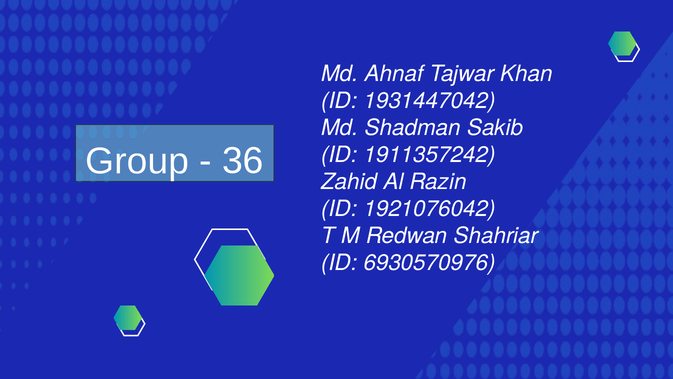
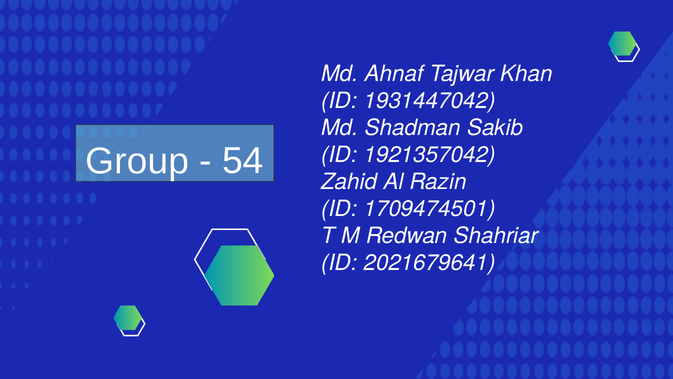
36: 36 -> 54
1911357242: 1911357242 -> 1921357042
1921076042: 1921076042 -> 1709474501
6930570976: 6930570976 -> 2021679641
